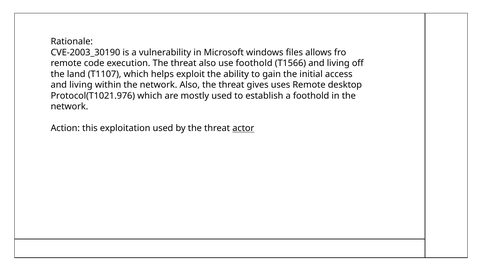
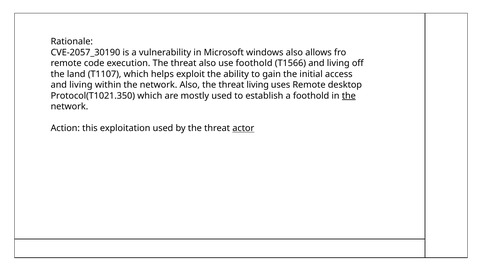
CVE-2003_30190: CVE-2003_30190 -> CVE-2057_30190
windows files: files -> also
threat gives: gives -> living
Protocol(T1021.976: Protocol(T1021.976 -> Protocol(T1021.350
the at (349, 96) underline: none -> present
